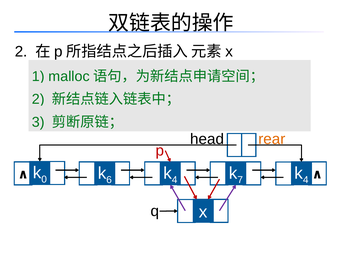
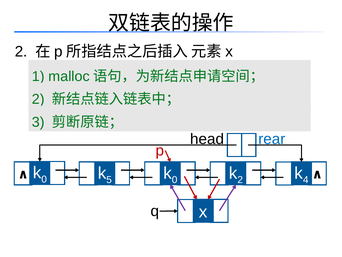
rear colour: orange -> blue
6: 6 -> 5
4 at (175, 179): 4 -> 0
7 at (240, 179): 7 -> 2
